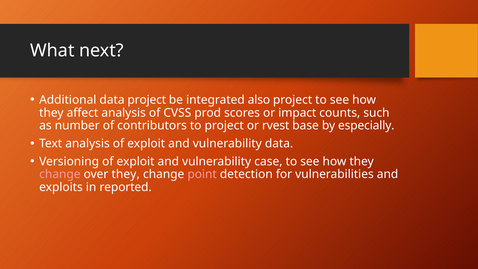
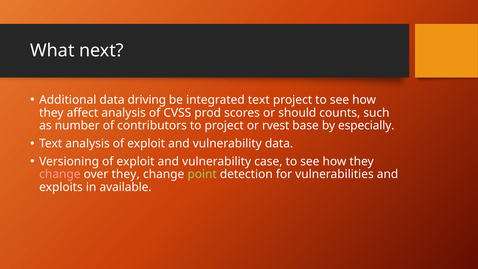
data project: project -> driving
integrated also: also -> text
impact: impact -> should
point colour: pink -> light green
reported: reported -> available
